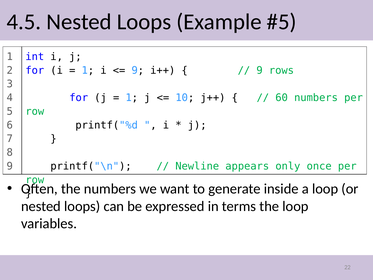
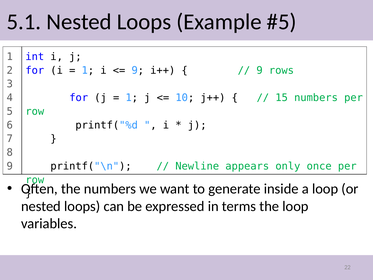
4.5: 4.5 -> 5.1
60: 60 -> 15
